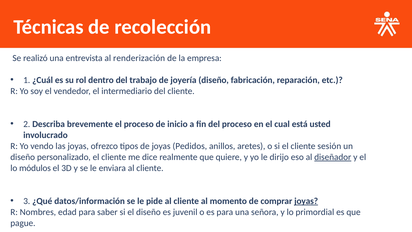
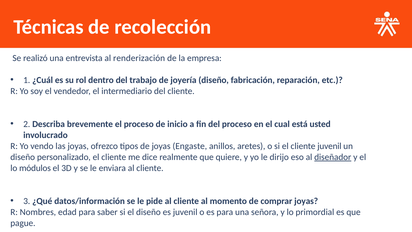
Pedidos: Pedidos -> Engaste
cliente sesión: sesión -> juvenil
joyas at (306, 201) underline: present -> none
